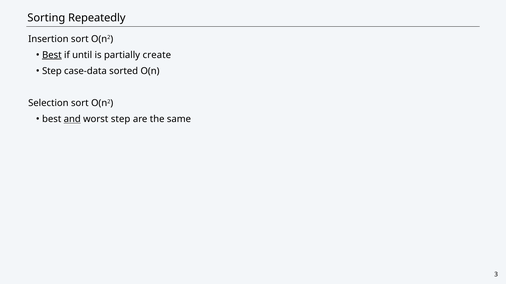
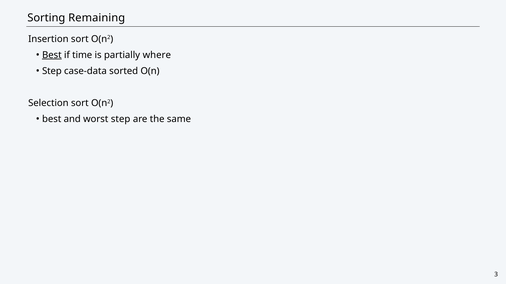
Repeatedly: Repeatedly -> Remaining
until: until -> time
create: create -> where
and underline: present -> none
